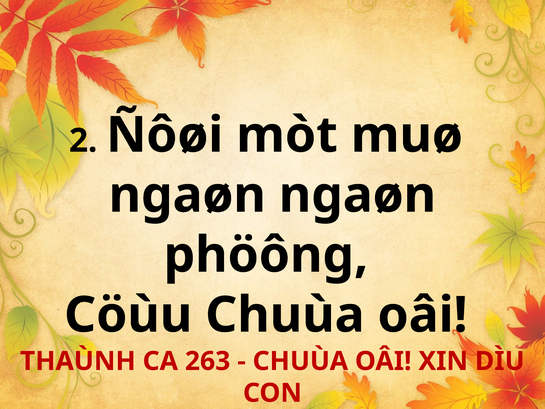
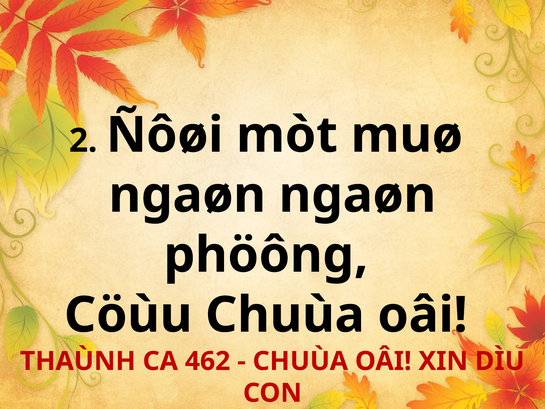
263: 263 -> 462
